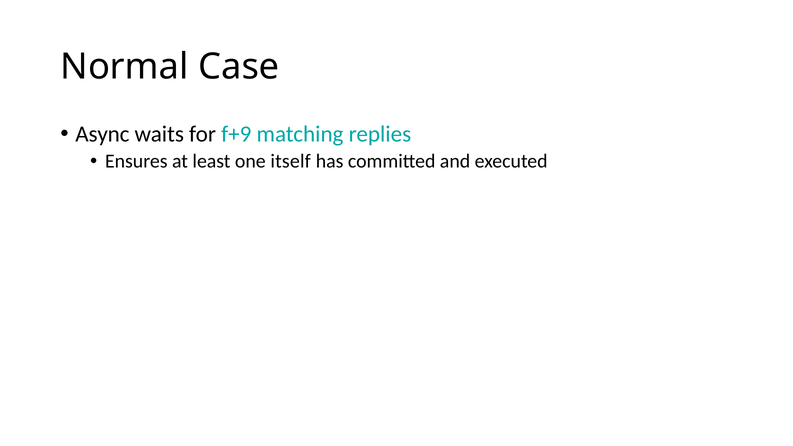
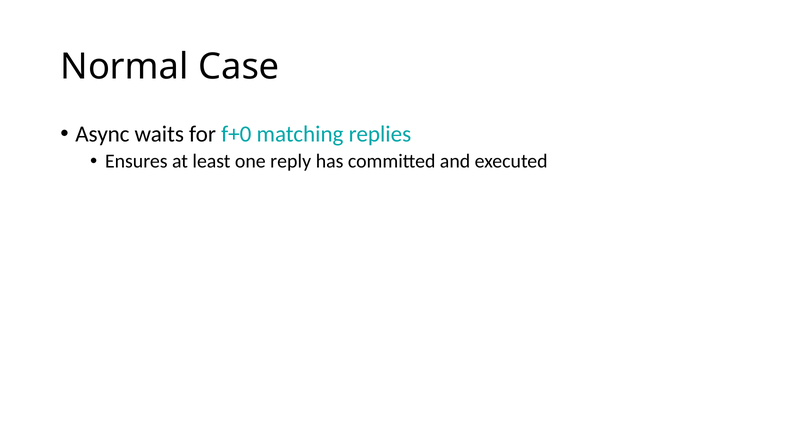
f+9: f+9 -> f+0
itself: itself -> reply
